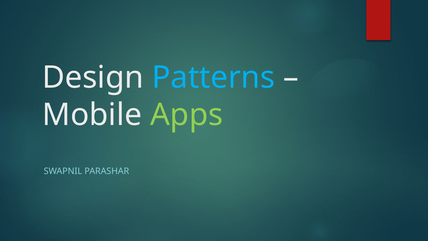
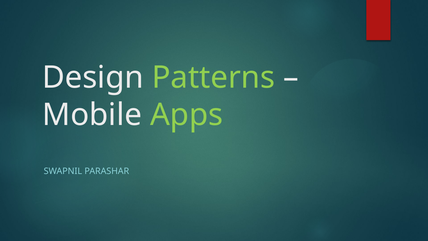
Patterns colour: light blue -> light green
